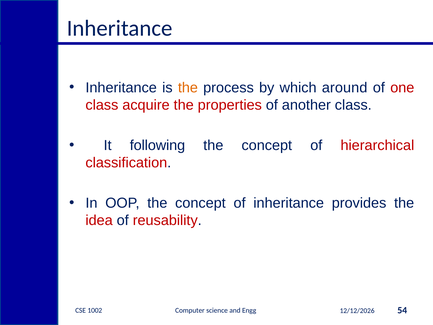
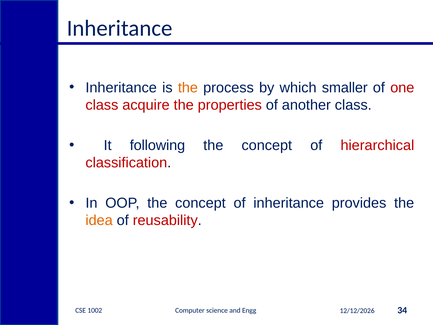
around: around -> smaller
idea colour: red -> orange
54: 54 -> 34
